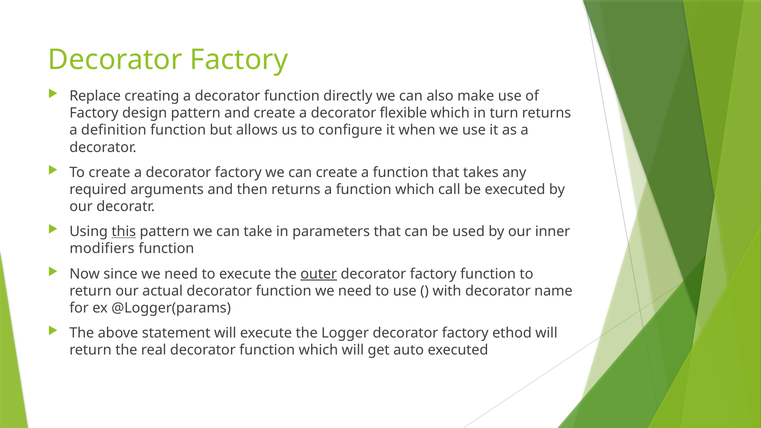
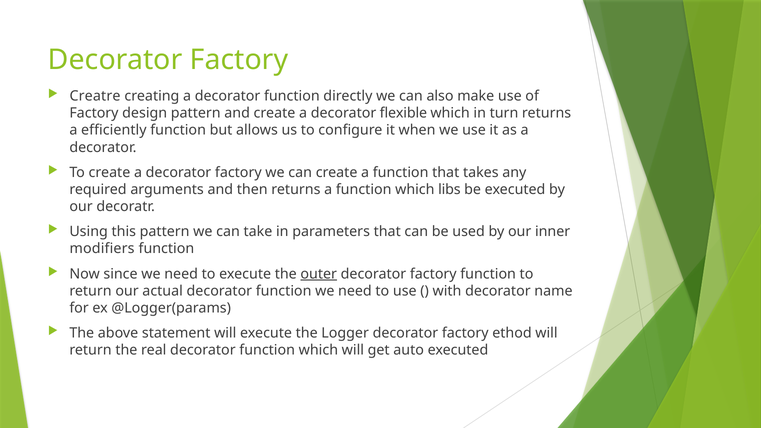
Replace: Replace -> Creatre
definition: definition -> efficiently
call: call -> libs
this underline: present -> none
